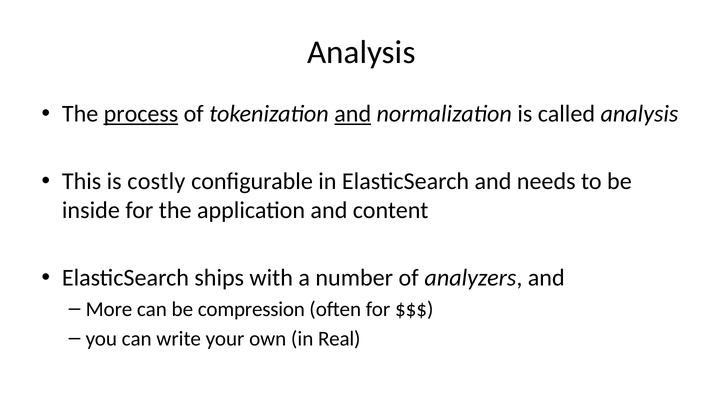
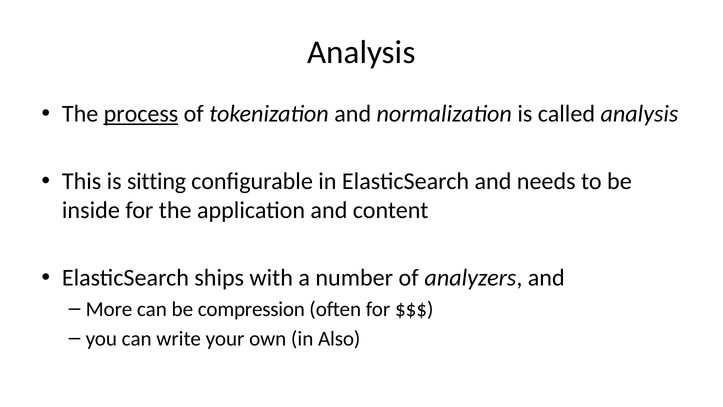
and at (353, 114) underline: present -> none
costly: costly -> sitting
Real: Real -> Also
